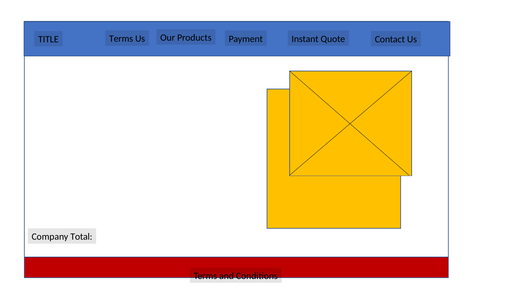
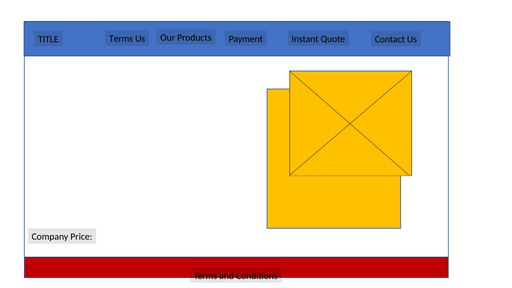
Total: Total -> Price
